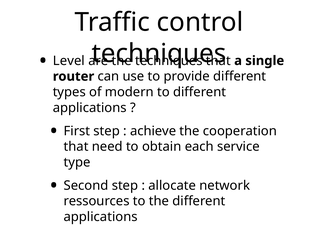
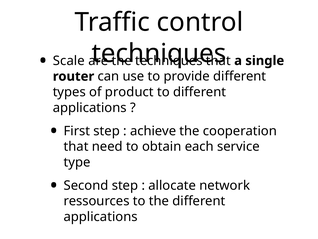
Level: Level -> Scale
modern: modern -> product
